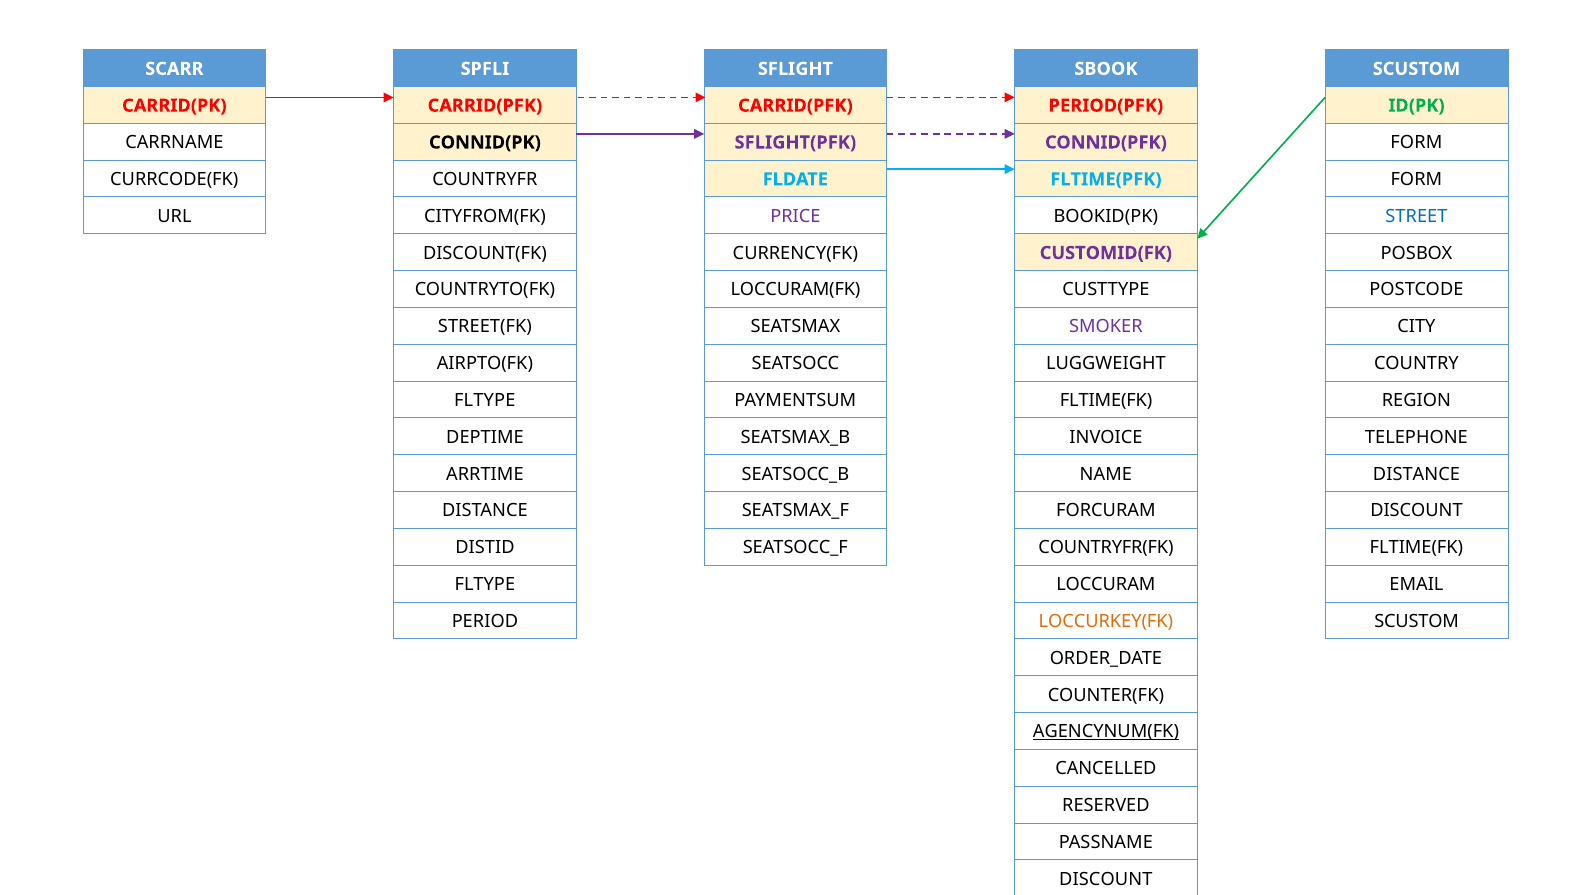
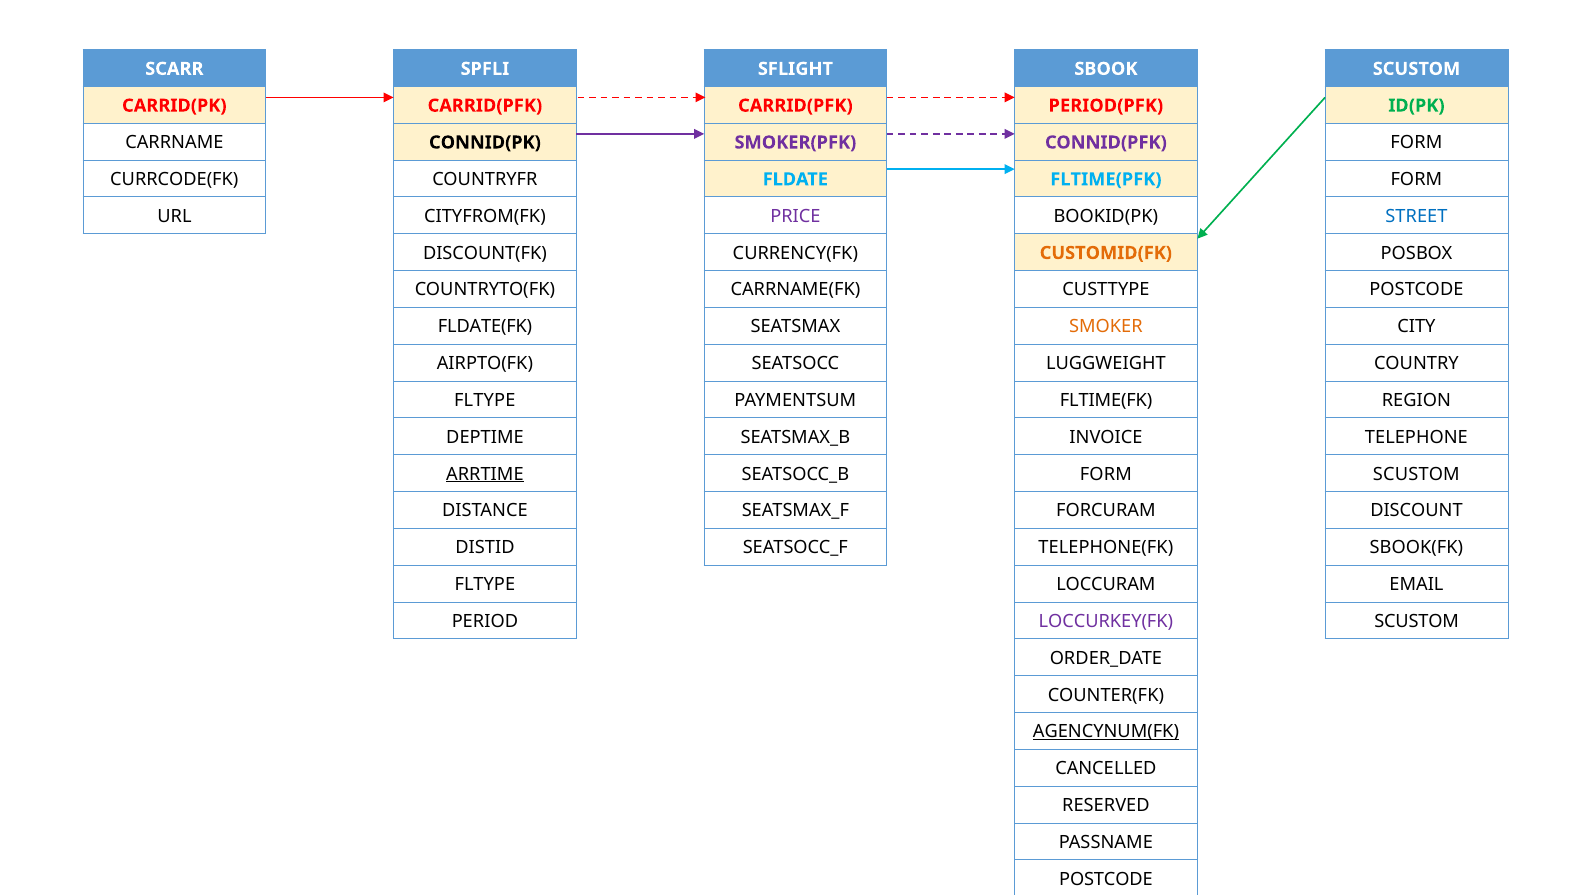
SFLIGHT(PFK: SFLIGHT(PFK -> SMOKER(PFK
CUSTOMID(FK colour: purple -> orange
LOCCURAM(FK: LOCCURAM(FK -> CARRNAME(FK
STREET(FK: STREET(FK -> FLDATE(FK
SMOKER colour: purple -> orange
ARRTIME underline: none -> present
NAME at (1106, 474): NAME -> FORM
DISTANCE at (1416, 474): DISTANCE -> SCUSTOM
COUNTRYFR(FK: COUNTRYFR(FK -> TELEPHONE(FK
FLTIME(FK at (1416, 548): FLTIME(FK -> SBOOK(FK
LOCCURKEY(FK colour: orange -> purple
DISCOUNT at (1106, 879): DISCOUNT -> POSTCODE
